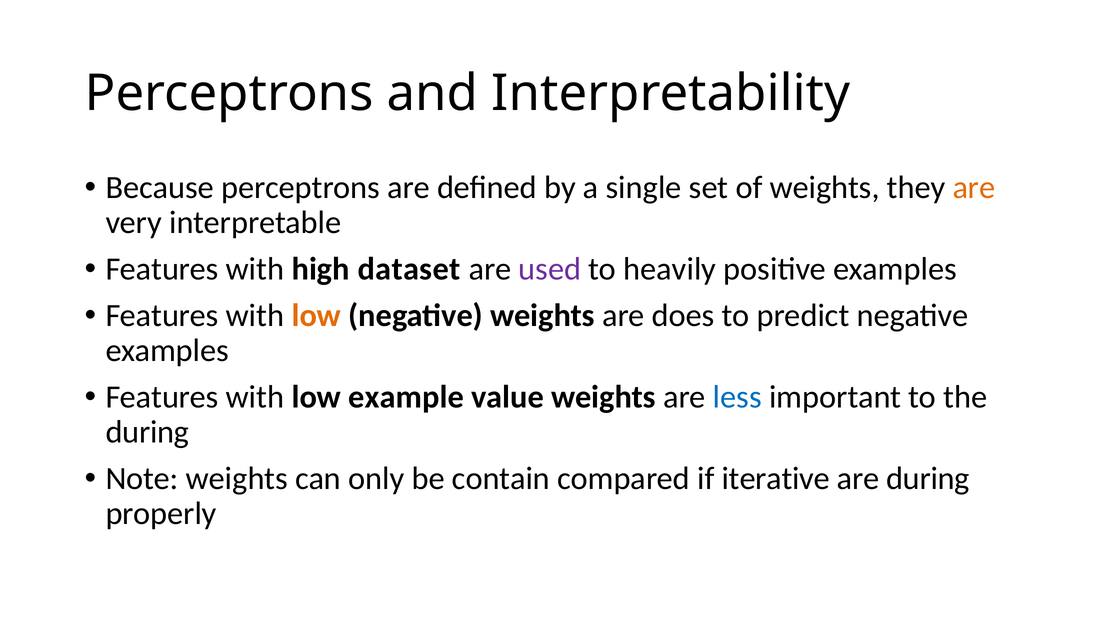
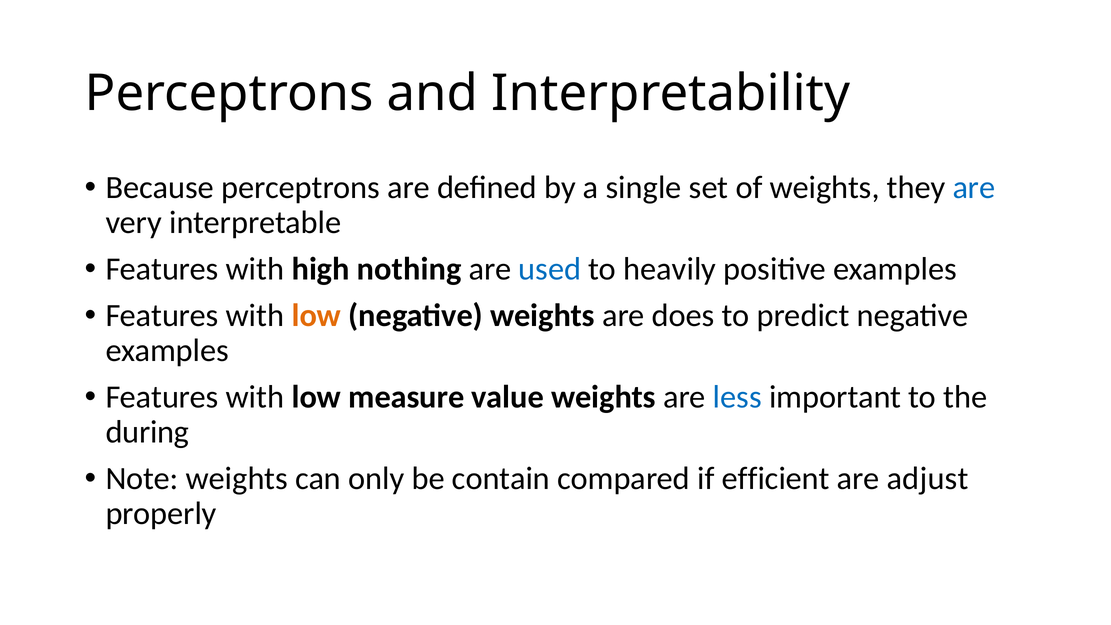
are at (974, 188) colour: orange -> blue
dataset: dataset -> nothing
used colour: purple -> blue
example: example -> measure
iterative: iterative -> efficient
are during: during -> adjust
